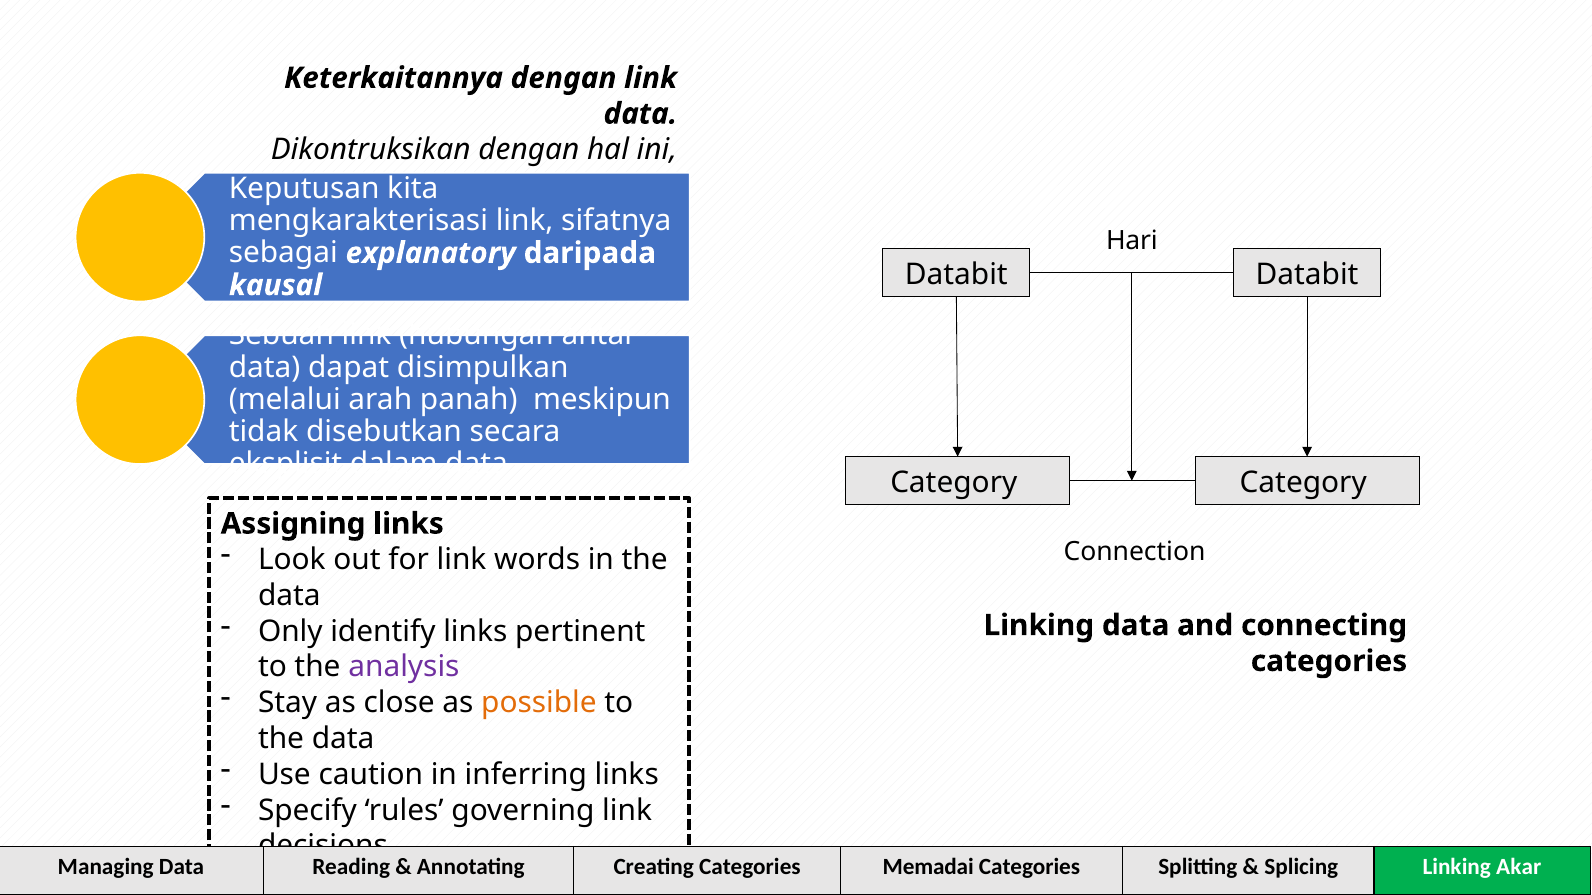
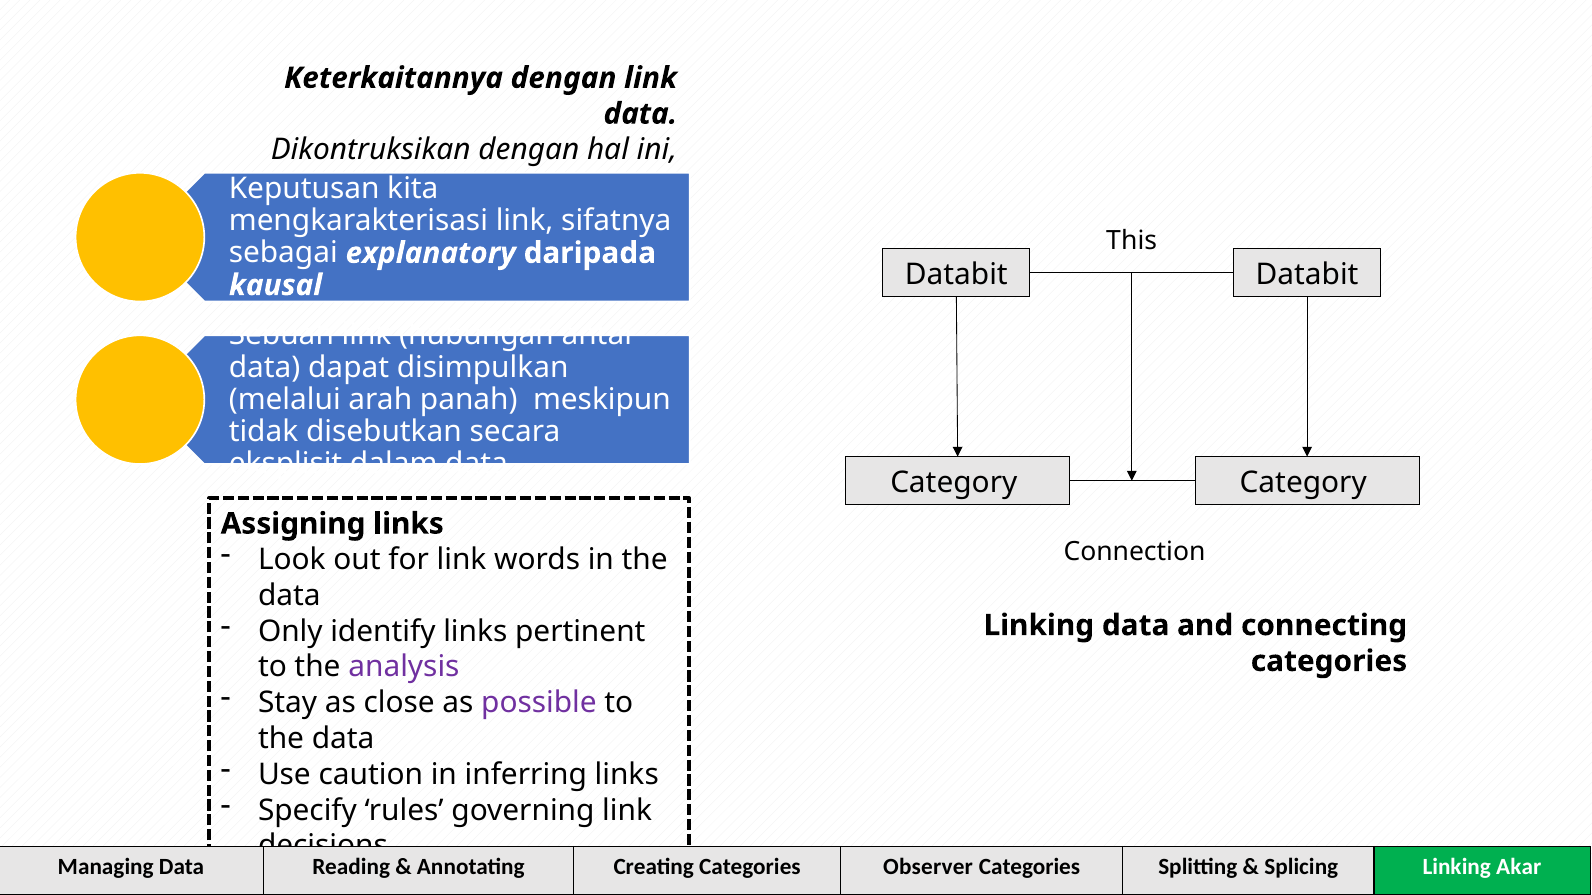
Hari: Hari -> This
possible colour: orange -> purple
Memadai: Memadai -> Observer
